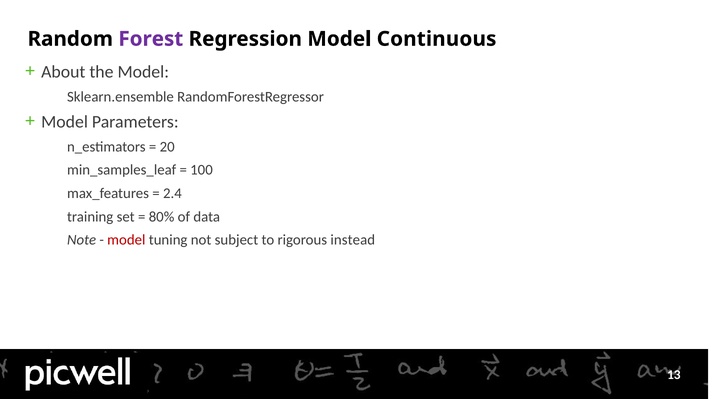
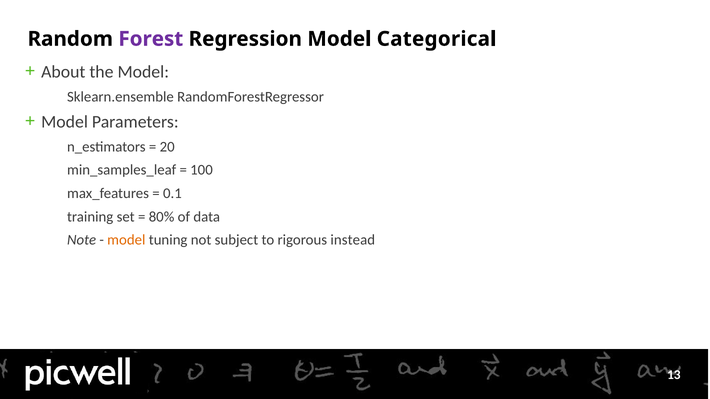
Continuous: Continuous -> Categorical
2.4: 2.4 -> 0.1
model at (126, 240) colour: red -> orange
